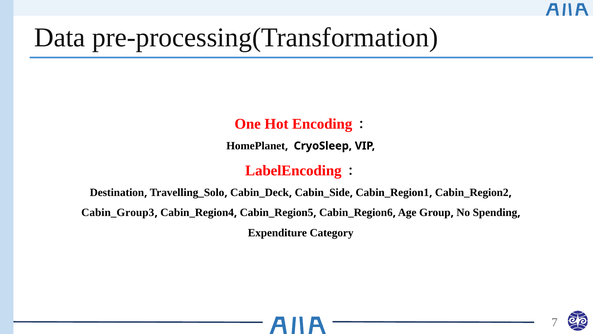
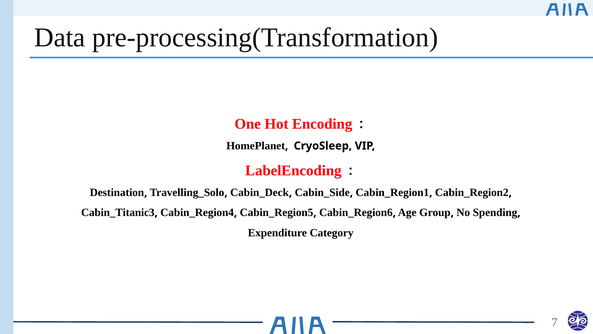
Cabin_Group3: Cabin_Group3 -> Cabin_Titanic3
